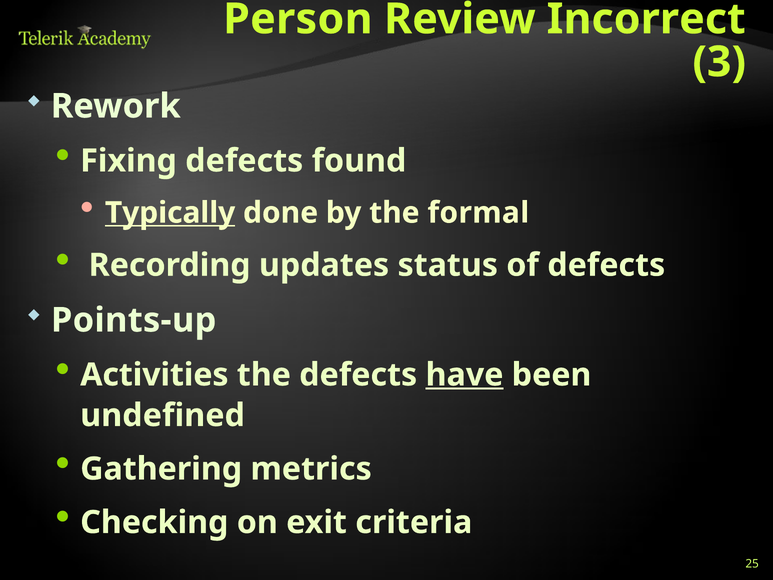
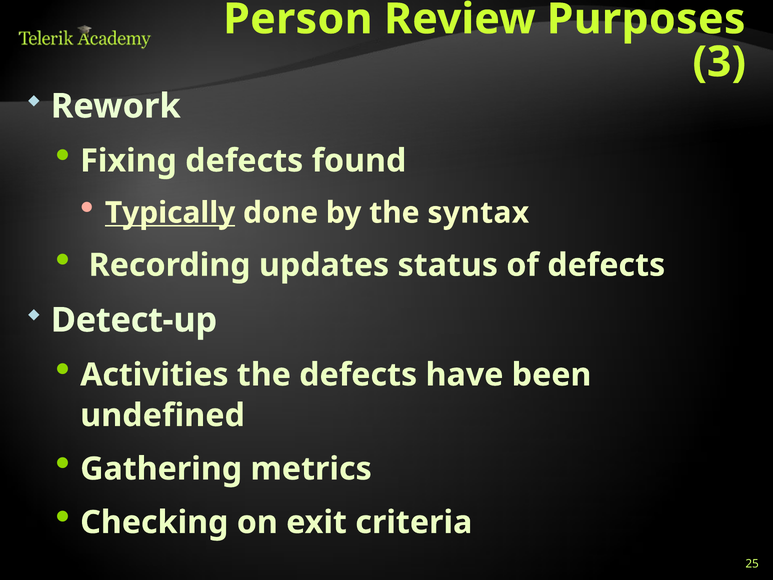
Incorrect: Incorrect -> Purposes
formal: formal -> syntax
Points-up: Points-up -> Detect-up
have underline: present -> none
